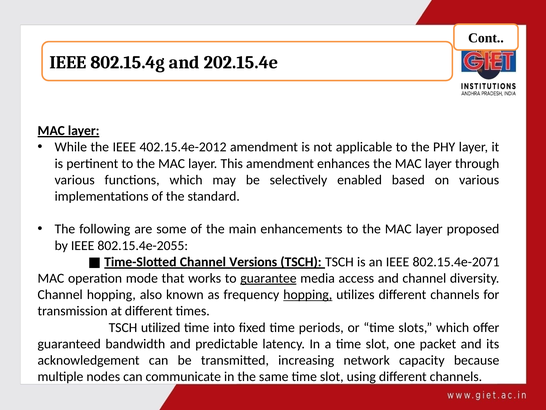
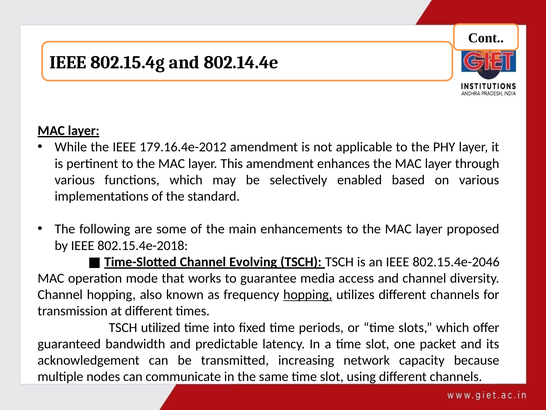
202.15.4e: 202.15.4e -> 802.14.4e
402.15.4e-2012: 402.15.4e-2012 -> 179.16.4e-2012
802.15.4e-2055: 802.15.4e-2055 -> 802.15.4e-2018
Versions: Versions -> Evolving
802.15.4e-2071: 802.15.4e-2071 -> 802.15.4e-2046
guarantee underline: present -> none
